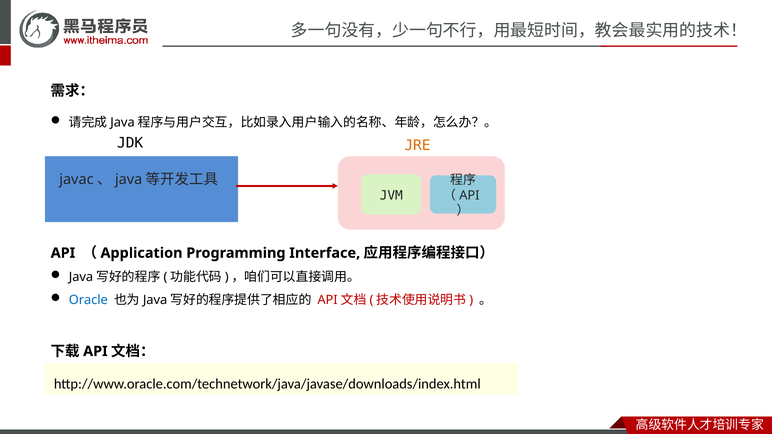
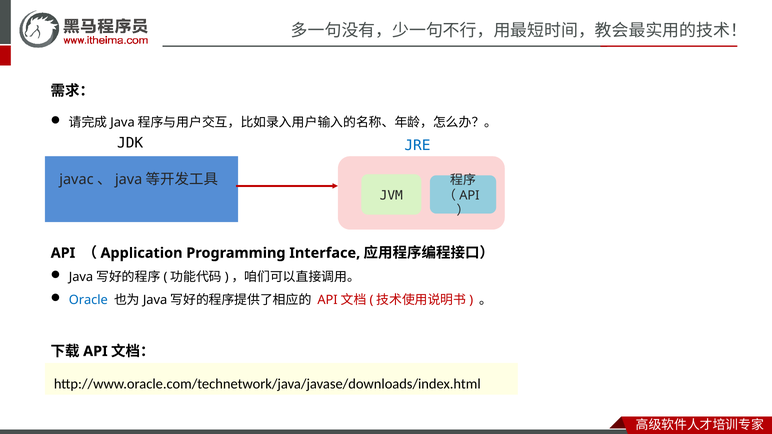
JRE colour: orange -> blue
